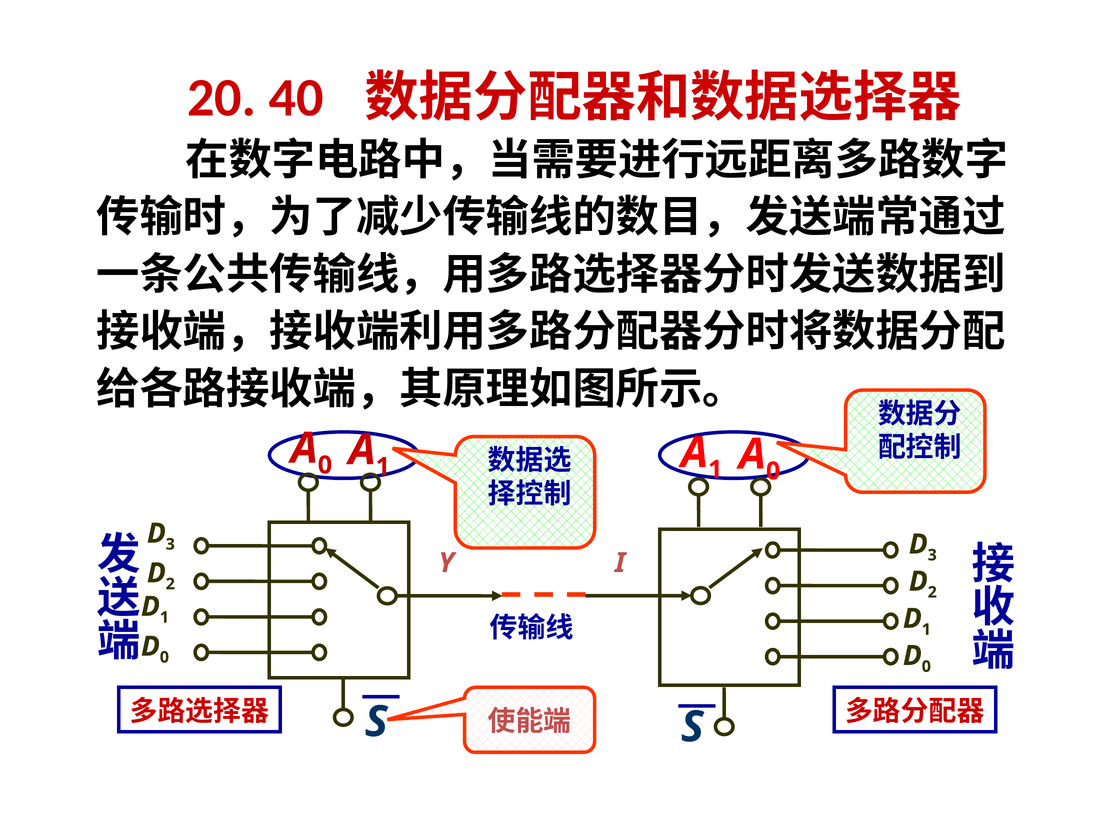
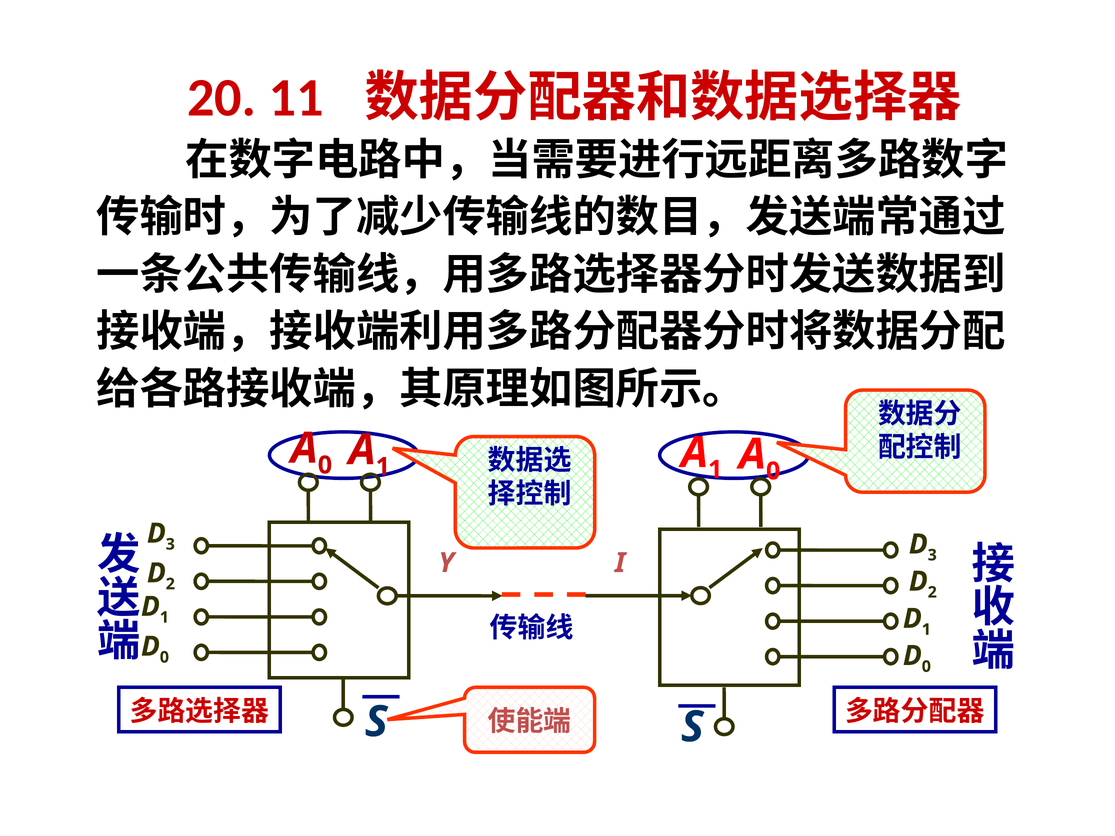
40: 40 -> 11
